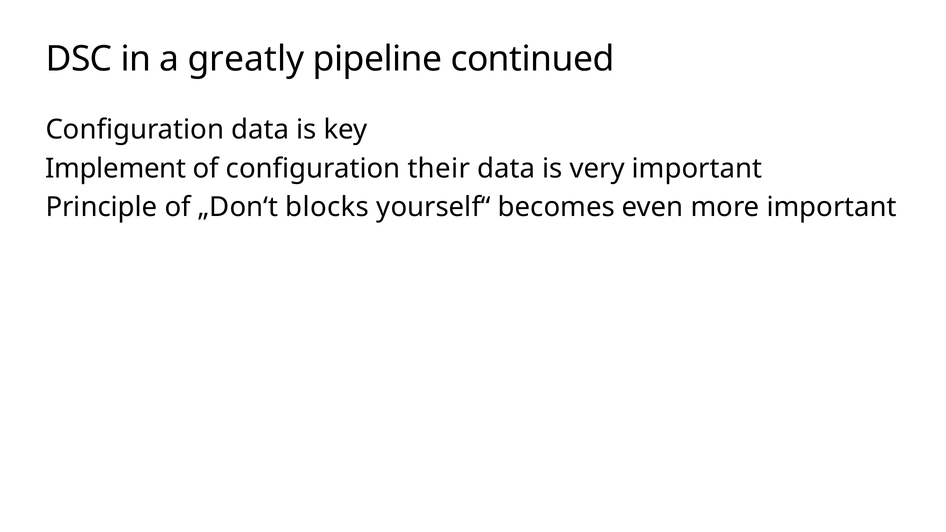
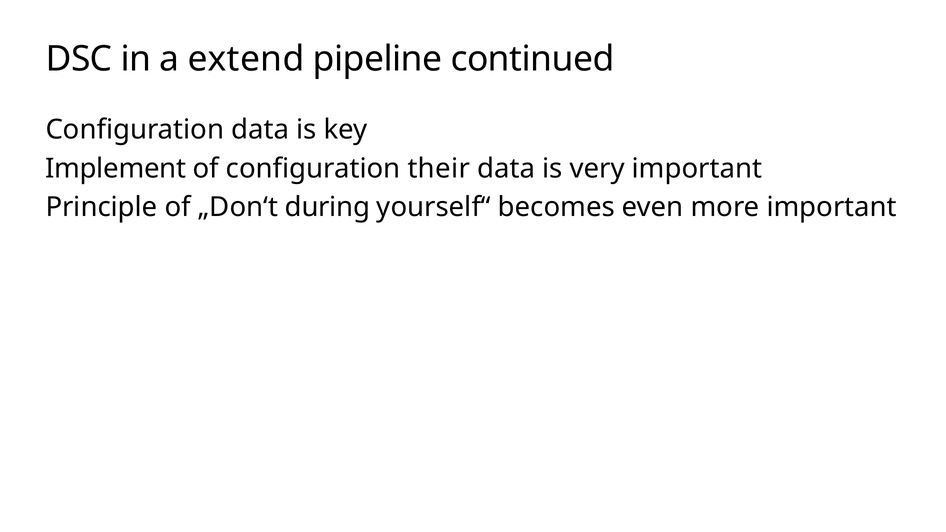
greatly: greatly -> extend
blocks: blocks -> during
